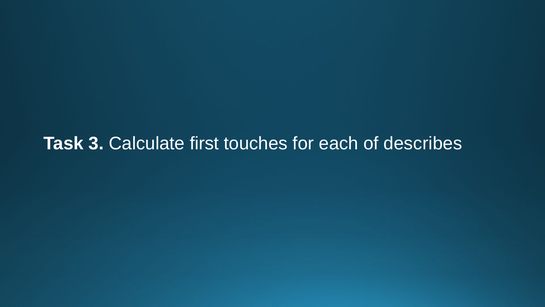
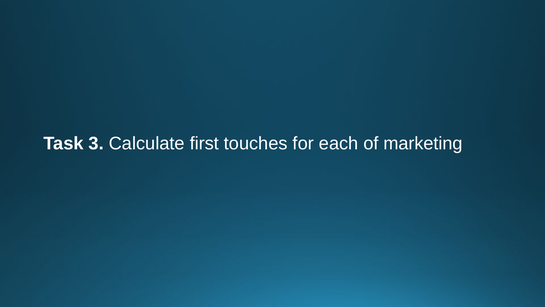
describes: describes -> marketing
